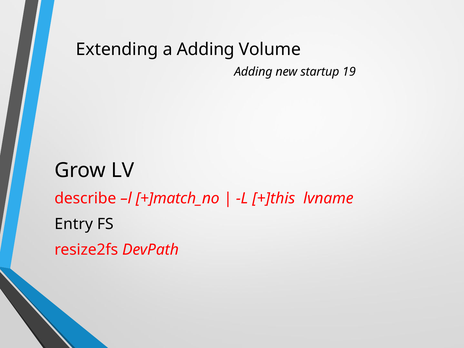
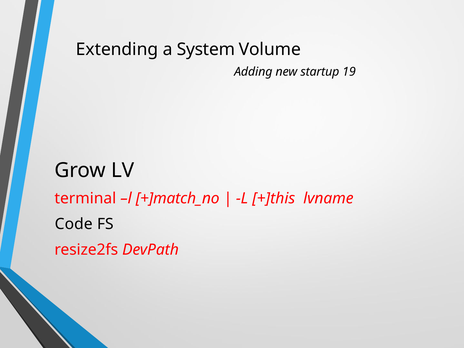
a Adding: Adding -> System
describe: describe -> terminal
Entry: Entry -> Code
